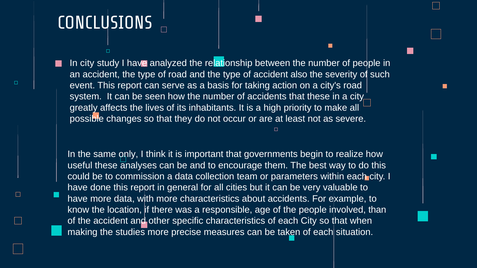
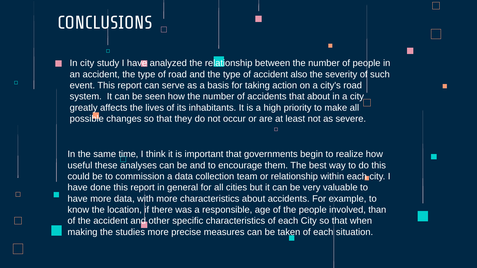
that these: these -> about
only: only -> time
or parameters: parameters -> relationship
